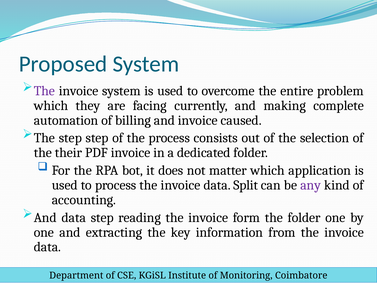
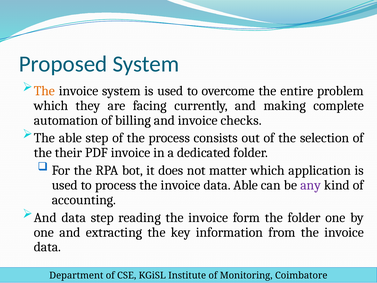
The at (44, 91) colour: purple -> orange
caused: caused -> checks
The step: step -> able
data Split: Split -> Able
